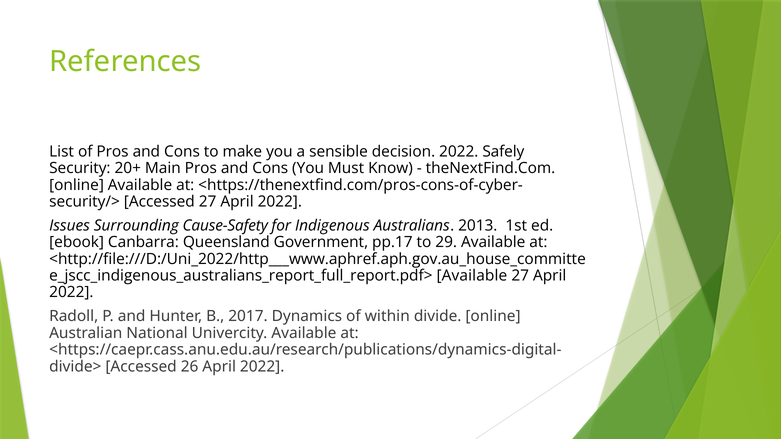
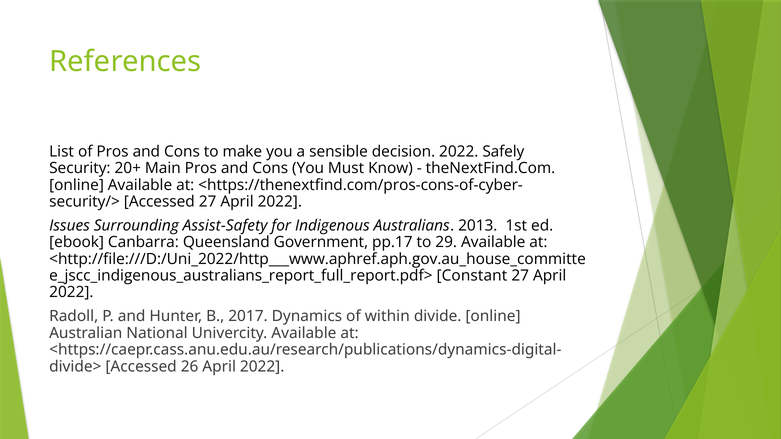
Cause-Safety: Cause-Safety -> Assist-Safety
Available at (472, 276): Available -> Constant
